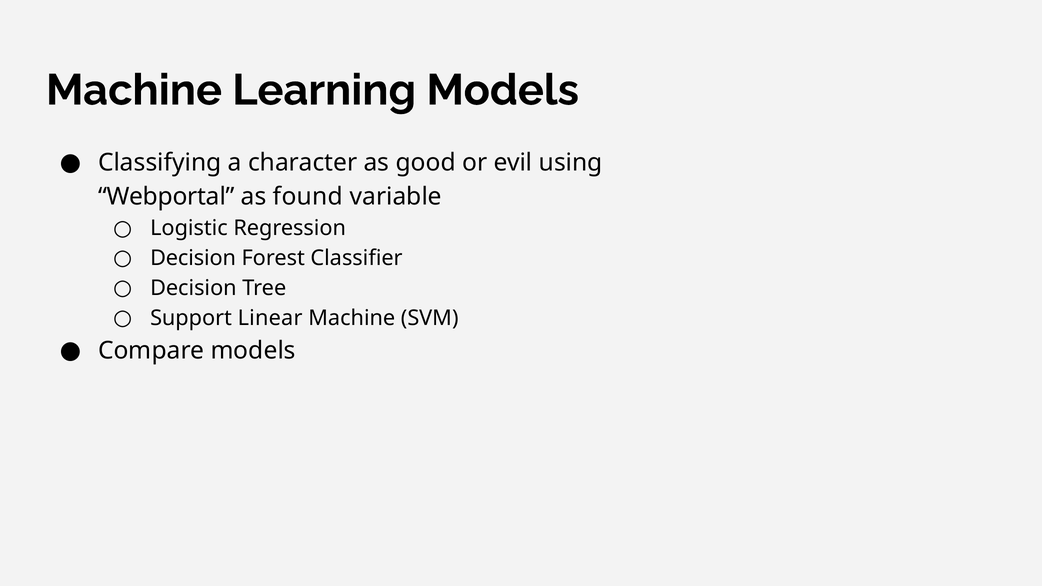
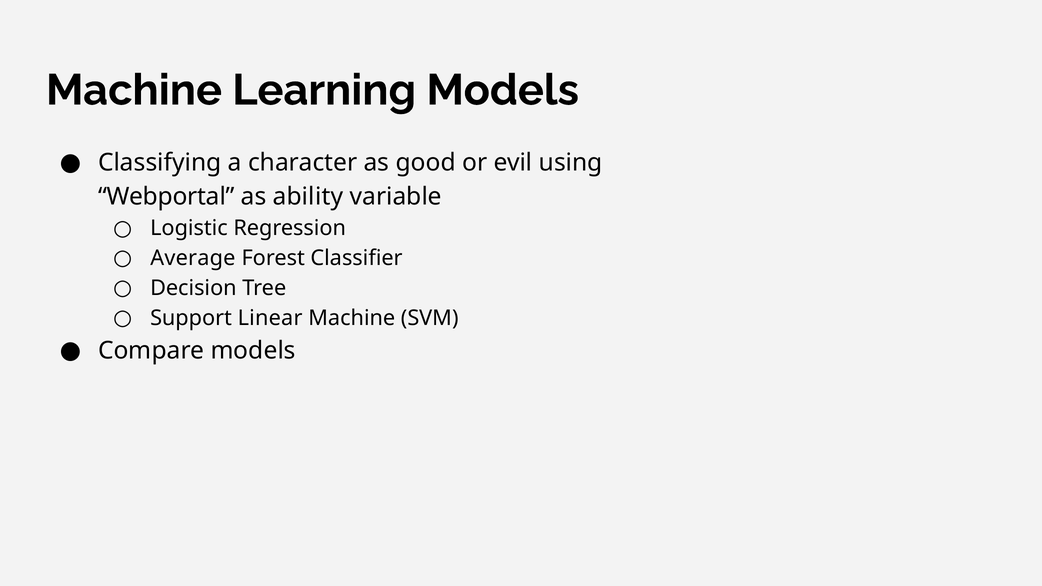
found: found -> ability
Decision at (193, 258): Decision -> Average
